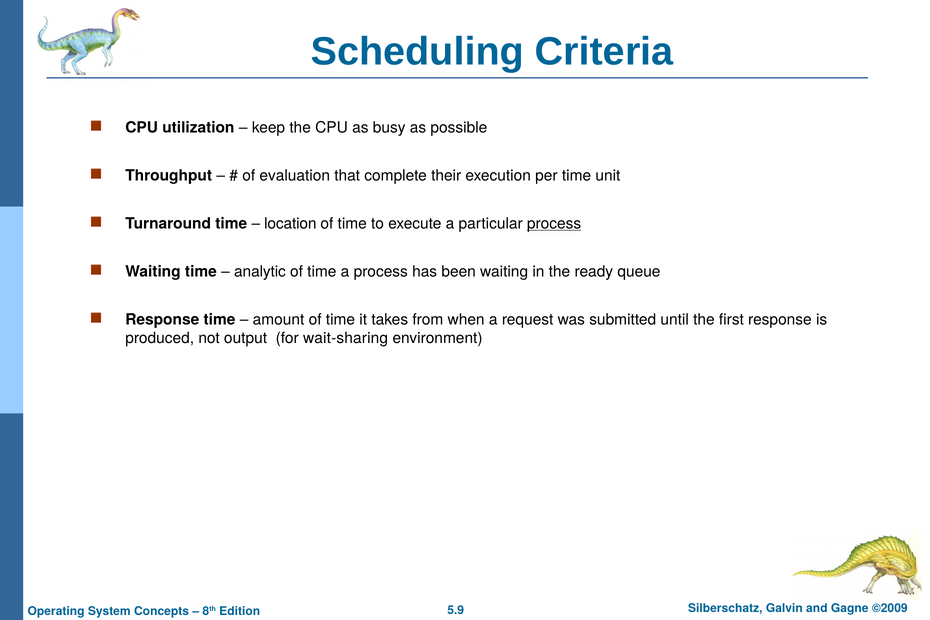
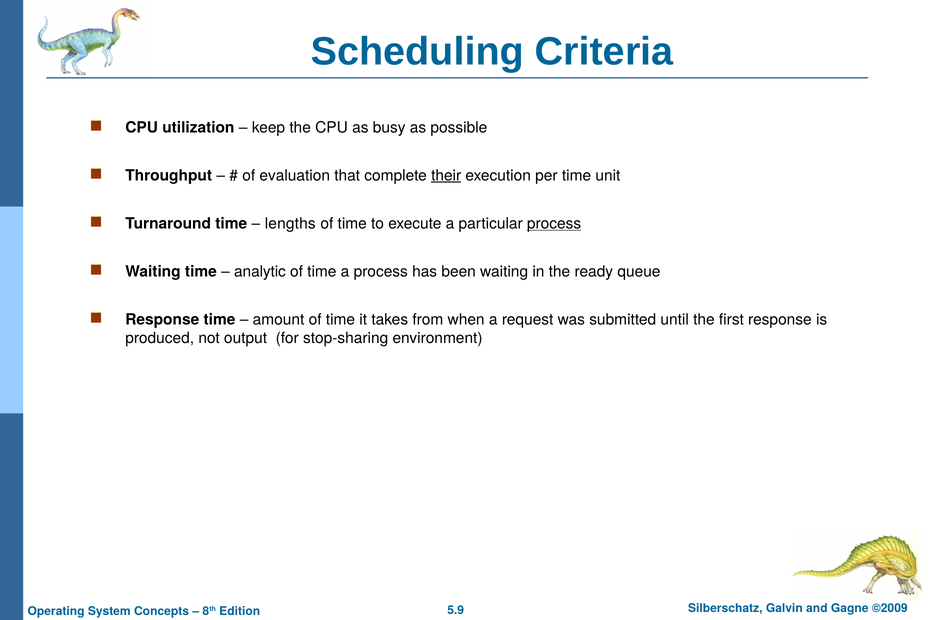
their underline: none -> present
location: location -> lengths
wait-sharing: wait-sharing -> stop-sharing
